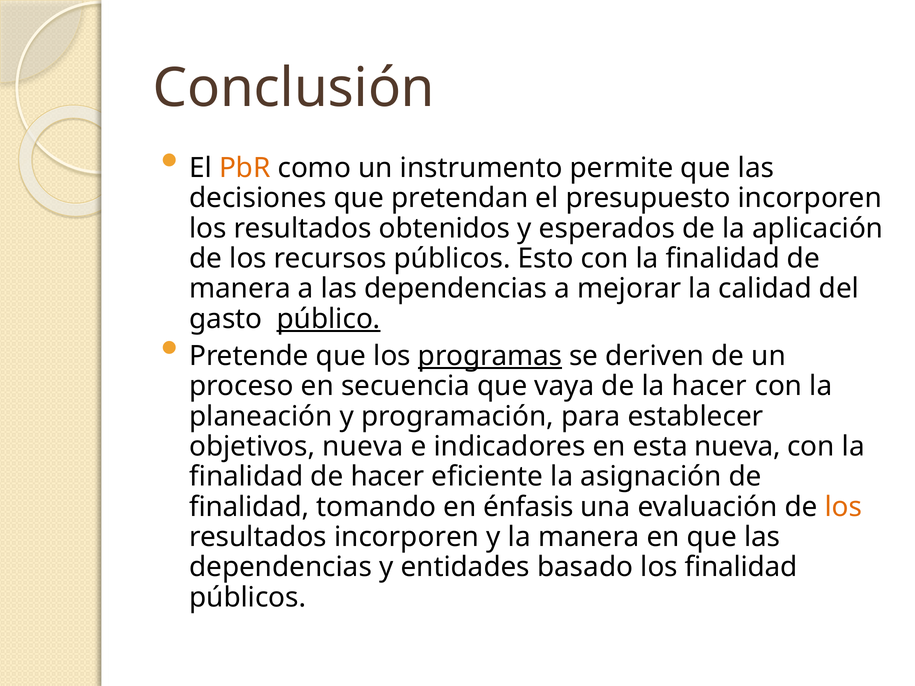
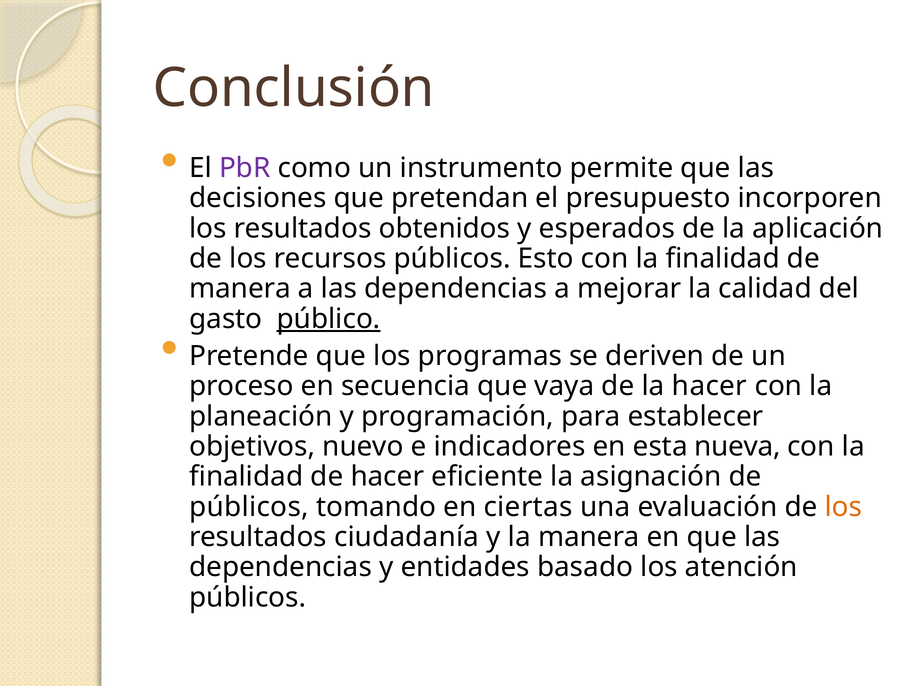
PbR colour: orange -> purple
programas underline: present -> none
objetivos nueva: nueva -> nuevo
finalidad at (249, 507): finalidad -> públicos
énfasis: énfasis -> ciertas
resultados incorporen: incorporen -> ciudadanía
los finalidad: finalidad -> atención
